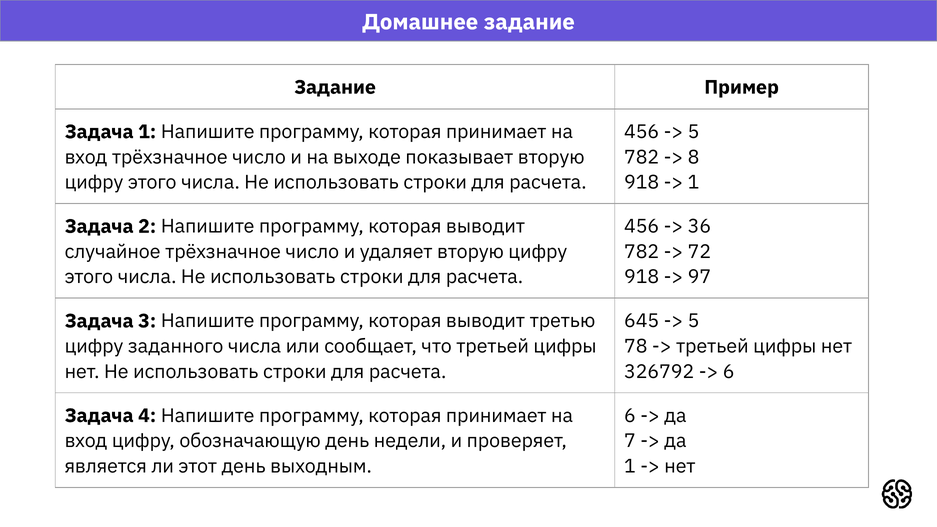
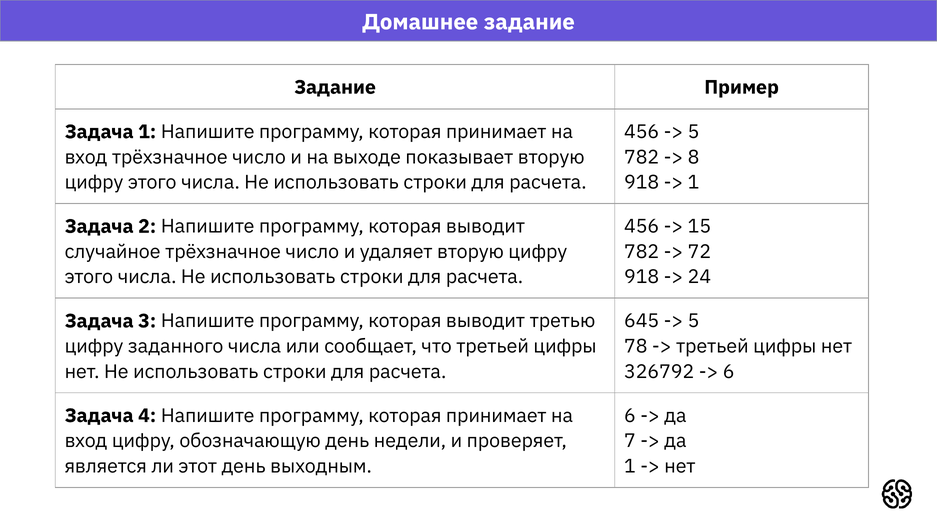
36: 36 -> 15
97: 97 -> 24
